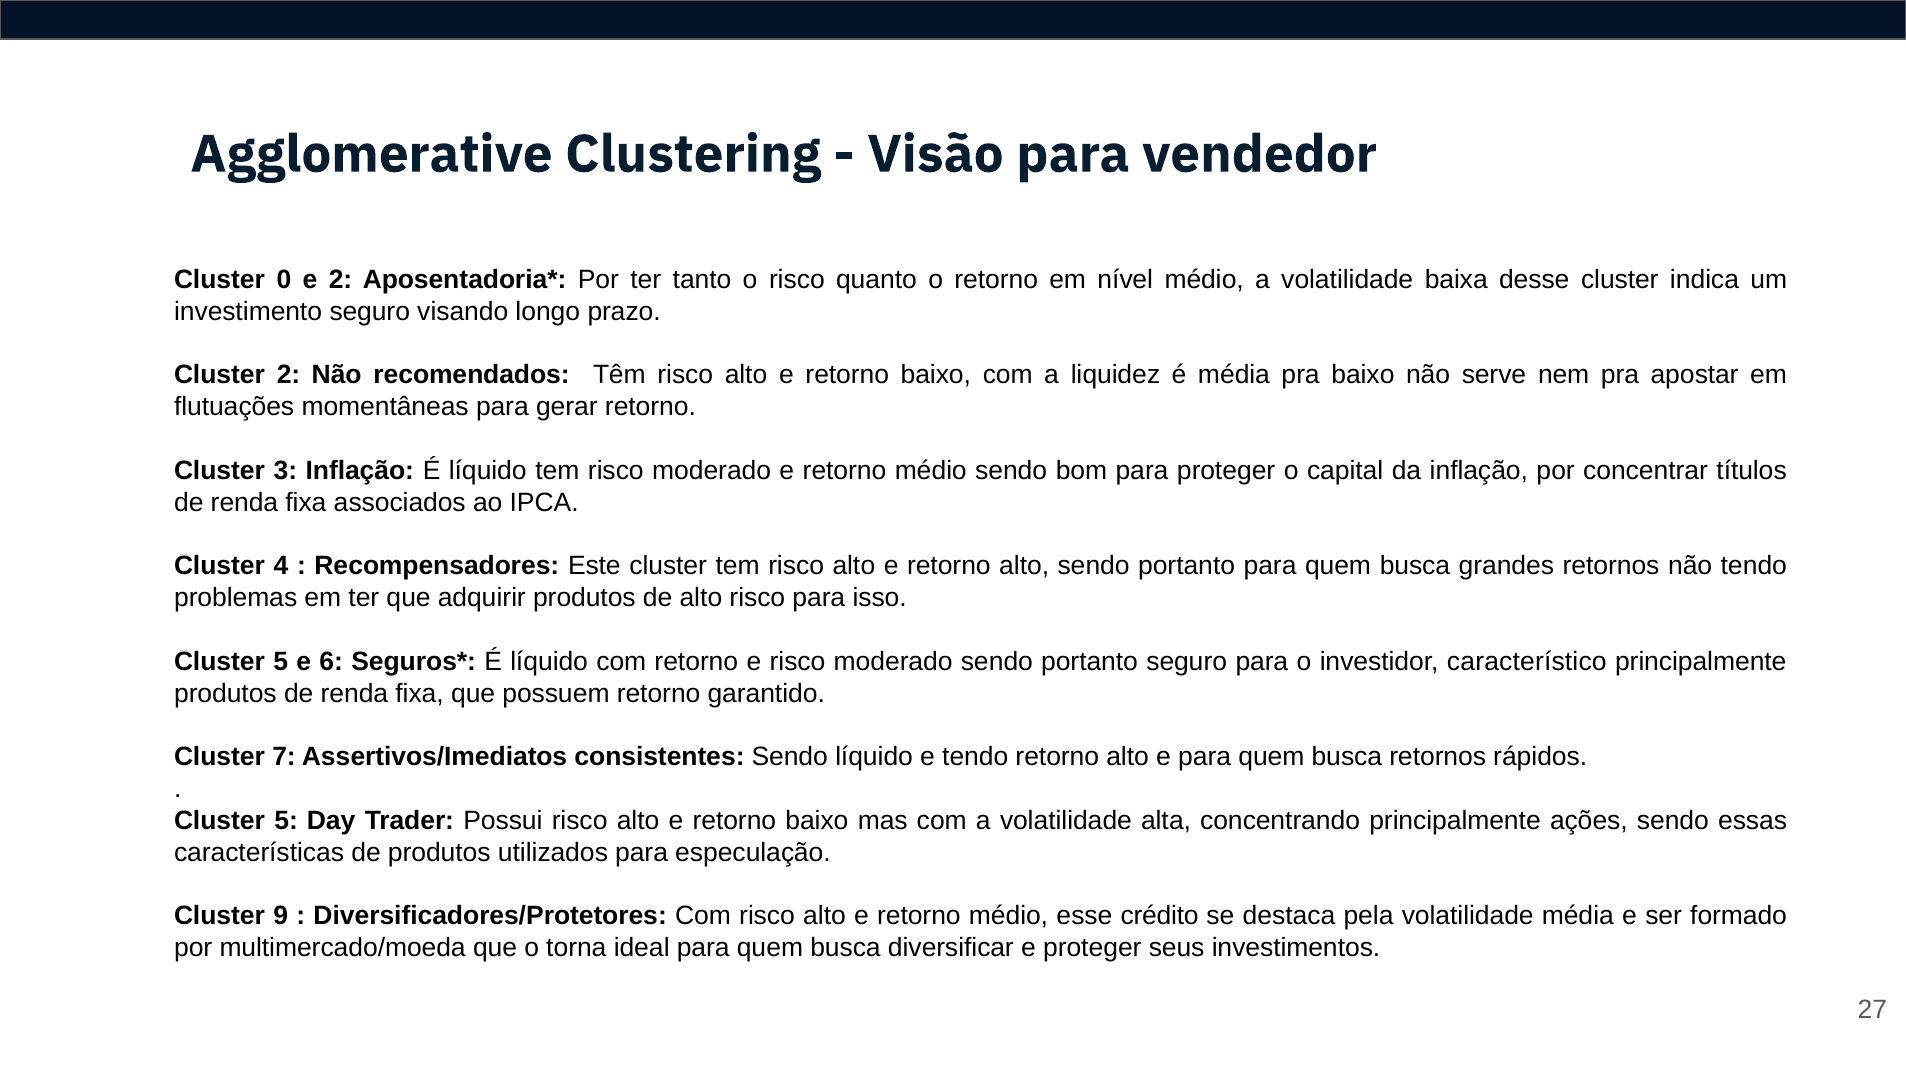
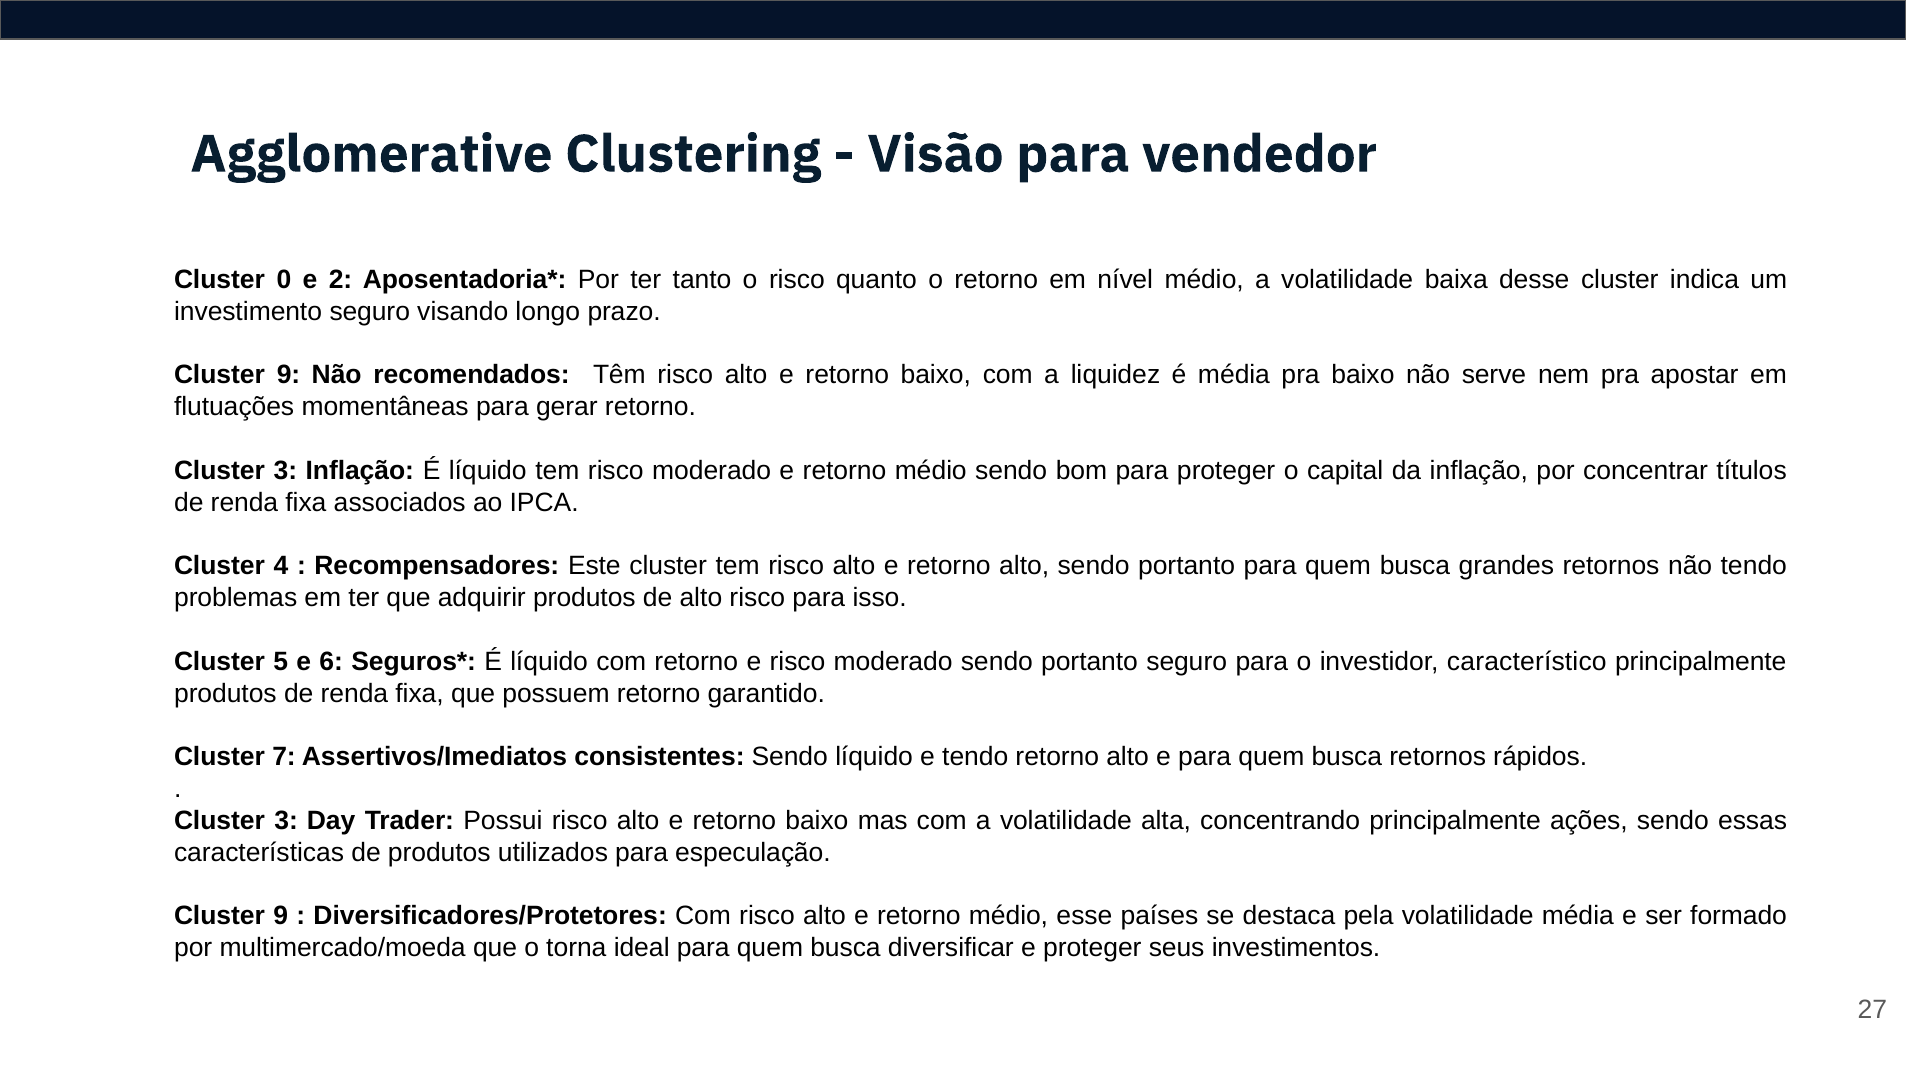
2 at (289, 375): 2 -> 9
5 at (286, 821): 5 -> 3
crédito: crédito -> países
